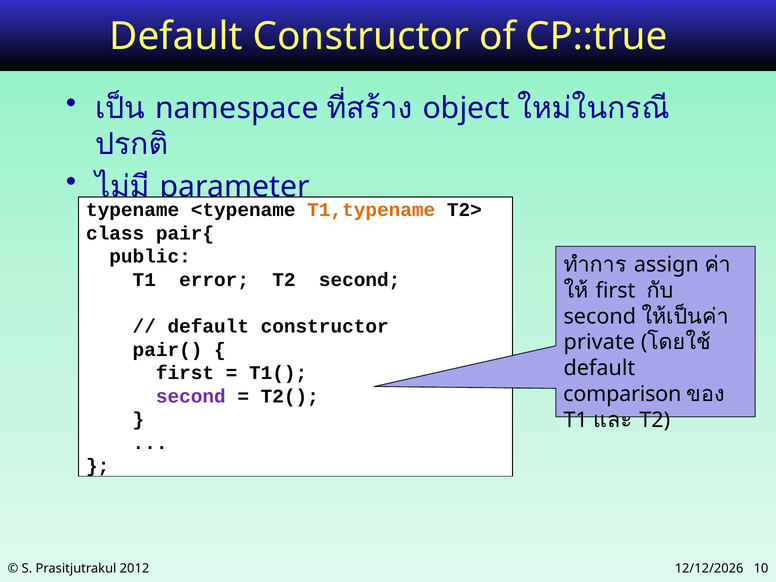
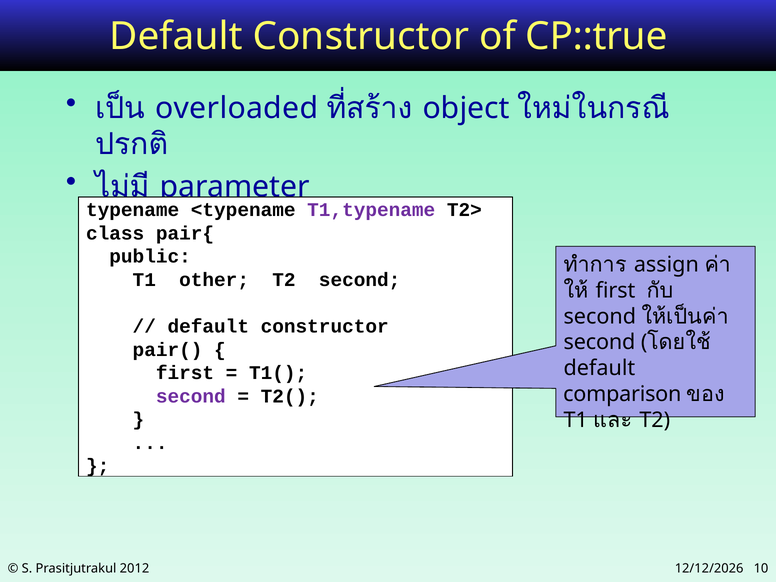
namespace: namespace -> overloaded
T1,typename colour: orange -> purple
error: error -> other
private at (599, 342): private -> second
